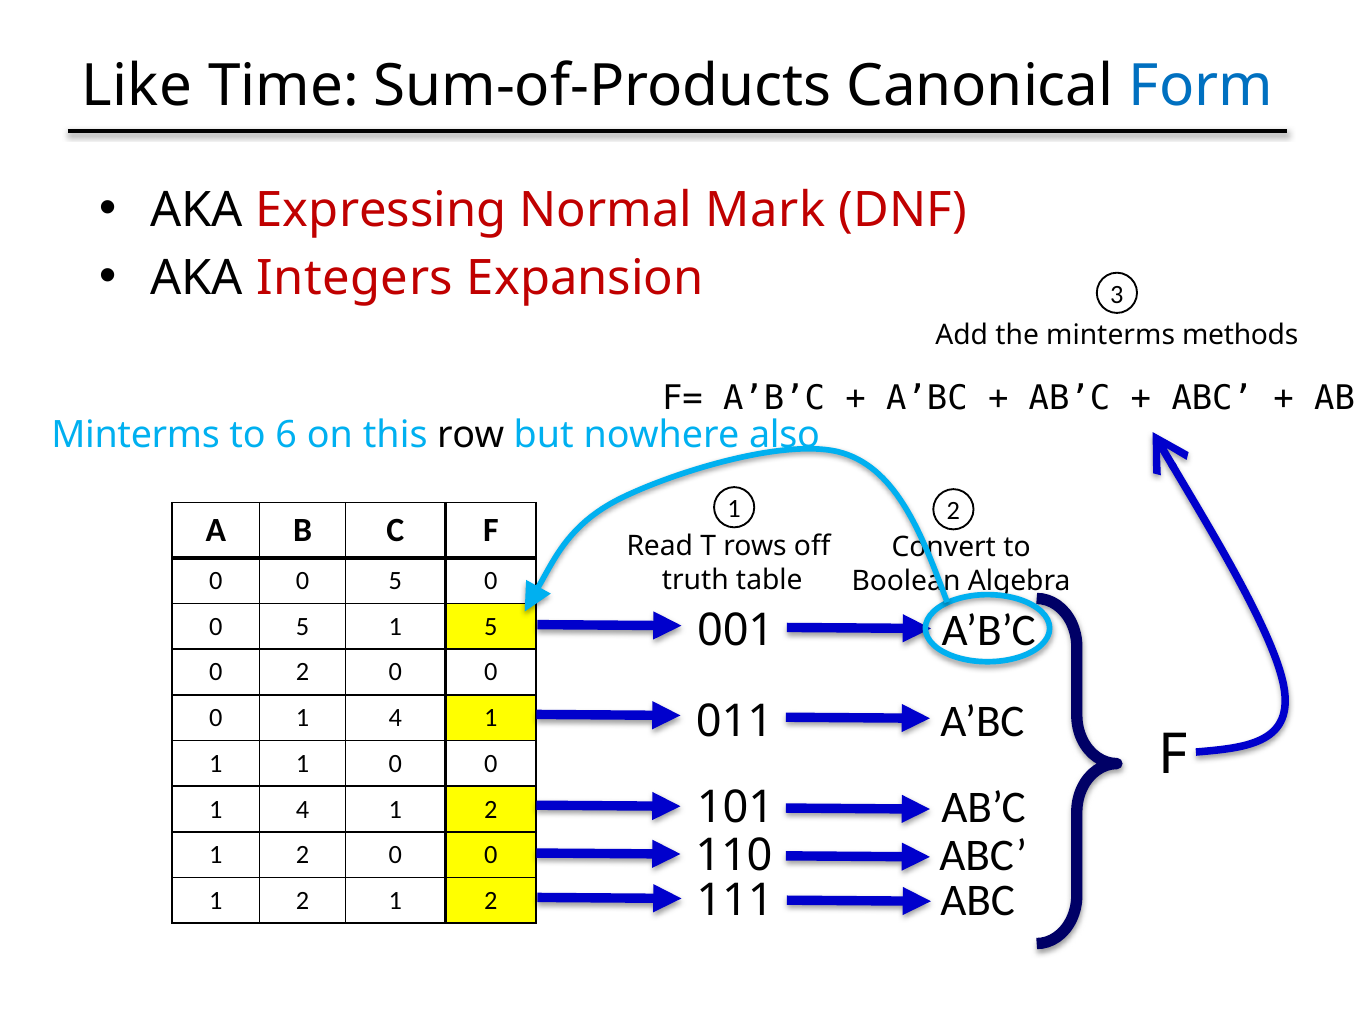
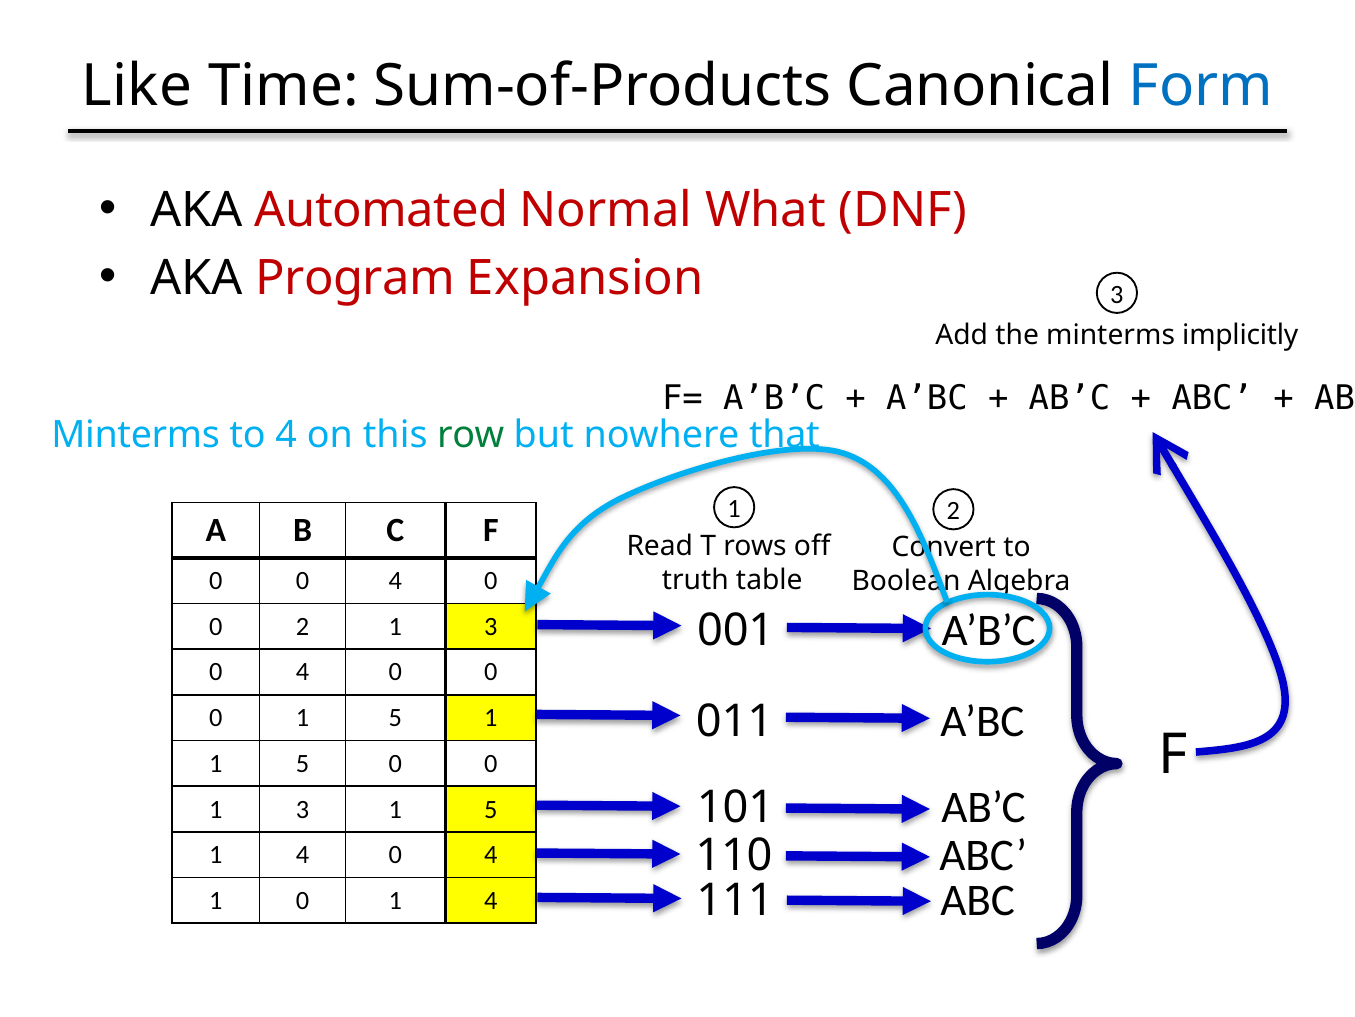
Expressing: Expressing -> Automated
Mark: Mark -> What
Integers: Integers -> Program
methods: methods -> implicitly
to 6: 6 -> 4
row colour: black -> green
also: also -> that
5 at (395, 580): 5 -> 4
5 at (303, 626): 5 -> 2
5 at (491, 626): 5 -> 3
2 at (303, 672): 2 -> 4
4 at (395, 717): 4 -> 5
1 at (303, 763): 1 -> 5
4 at (303, 809): 4 -> 3
2 at (491, 809): 2 -> 5
2 at (303, 854): 2 -> 4
0 at (491, 854): 0 -> 4
2 at (303, 900): 2 -> 0
2 at (491, 900): 2 -> 4
